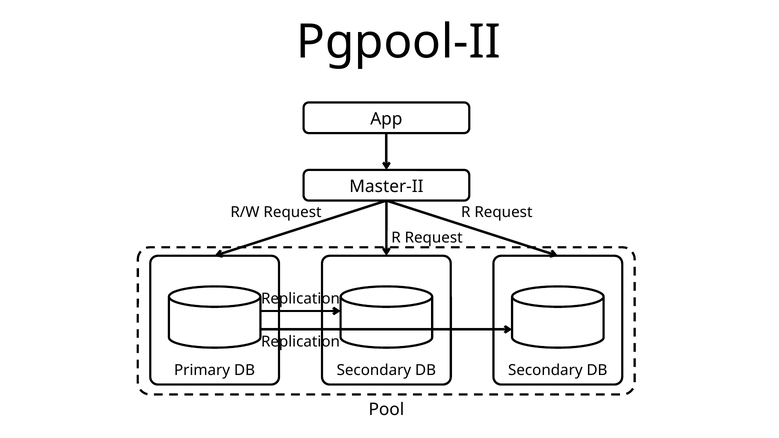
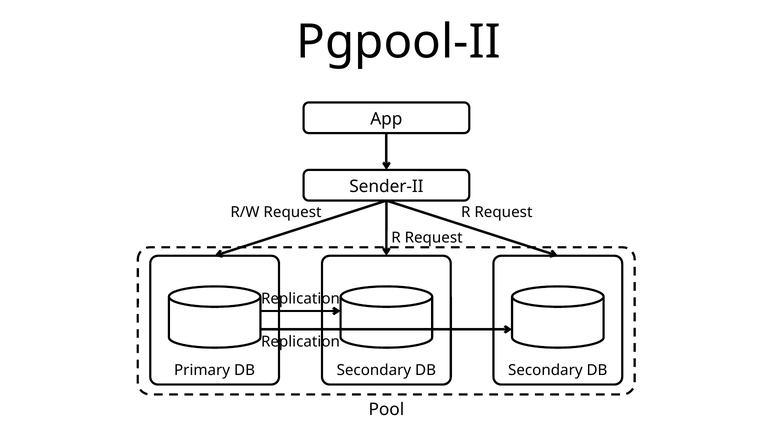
Master-II: Master-II -> Sender-II
